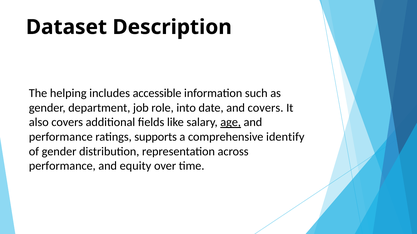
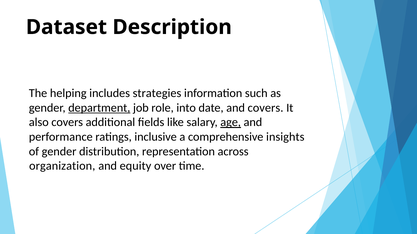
accessible: accessible -> strategies
department underline: none -> present
supports: supports -> inclusive
identify: identify -> insights
performance at (62, 166): performance -> organization
